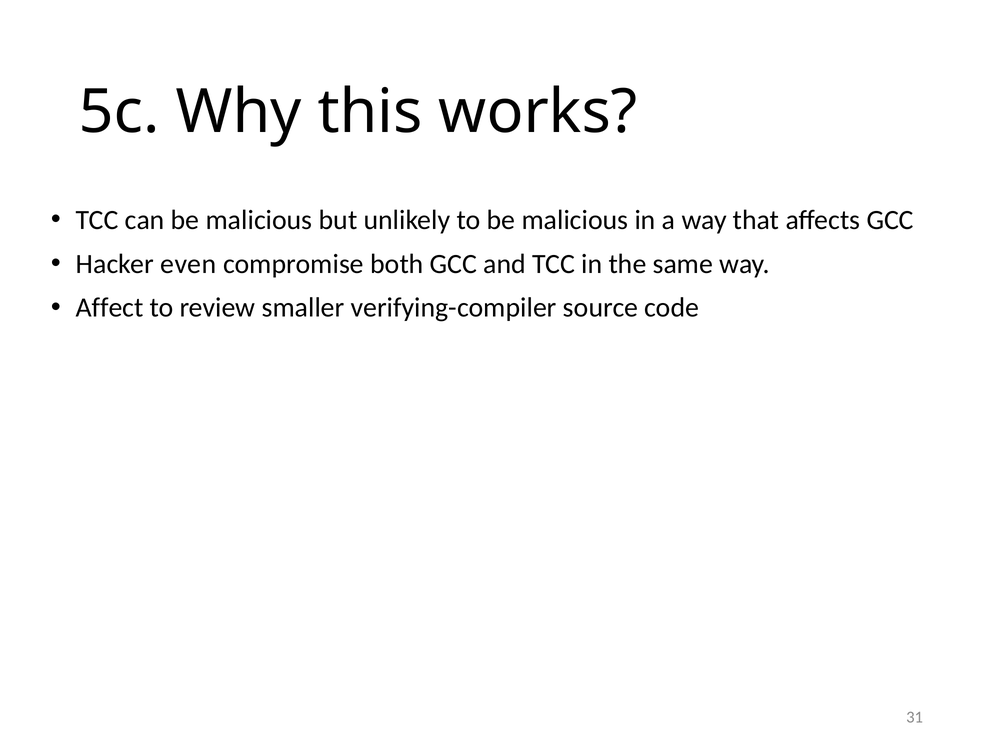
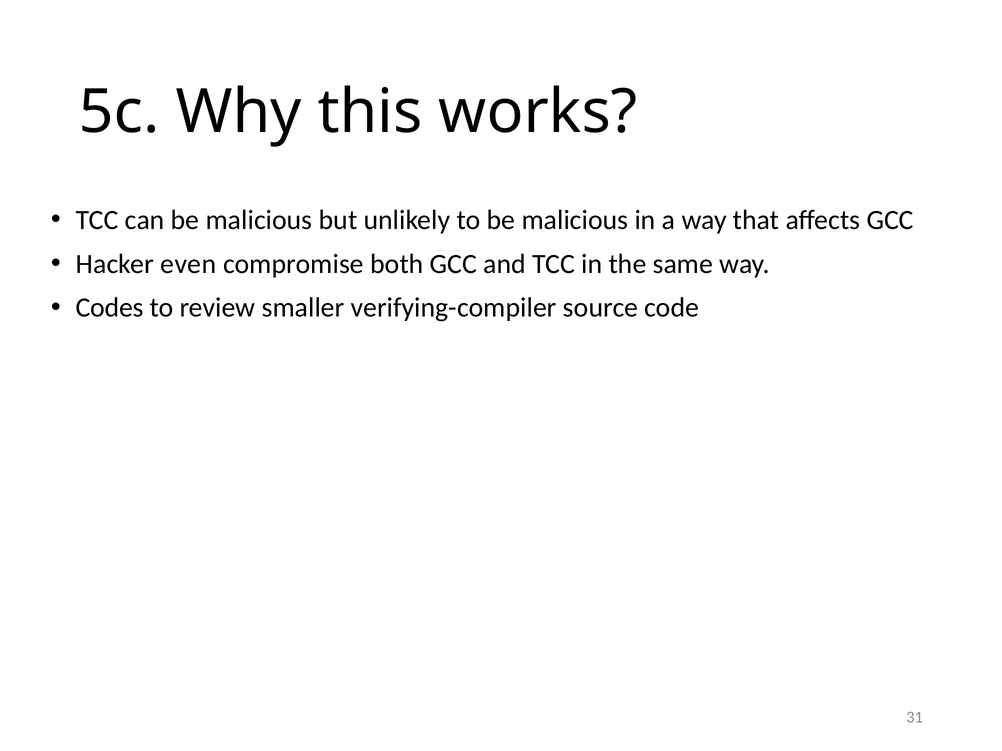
Affect: Affect -> Codes
